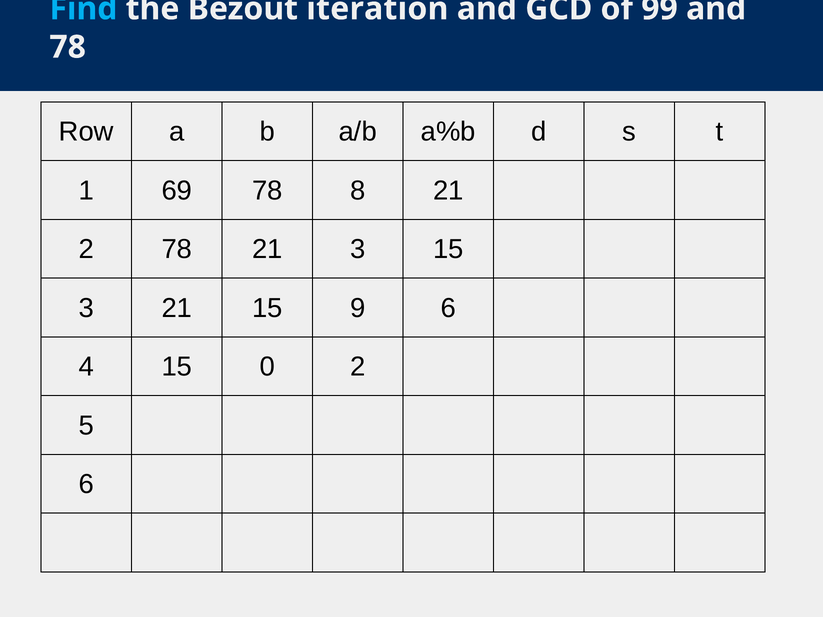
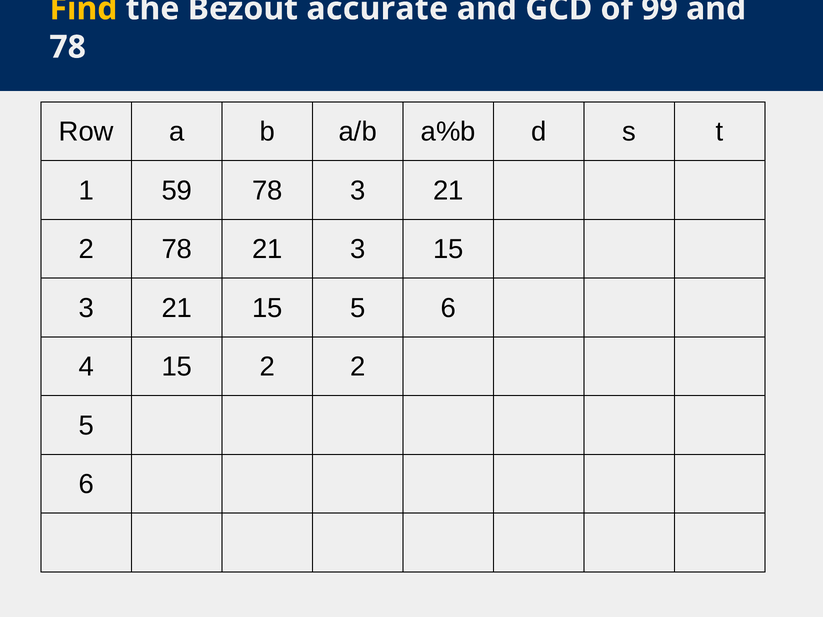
Find colour: light blue -> yellow
iteration: iteration -> accurate
69: 69 -> 59
78 8: 8 -> 3
15 9: 9 -> 5
15 0: 0 -> 2
